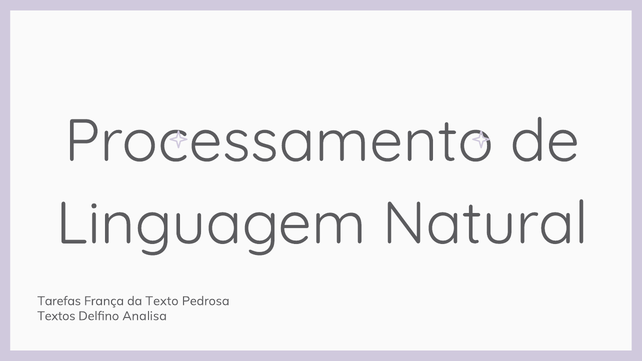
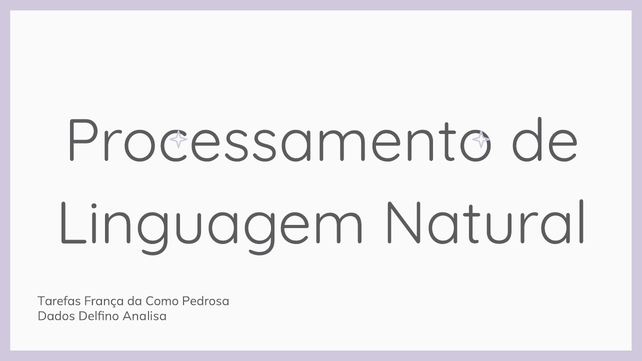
Texto: Texto -> Como
Textos: Textos -> Dados
